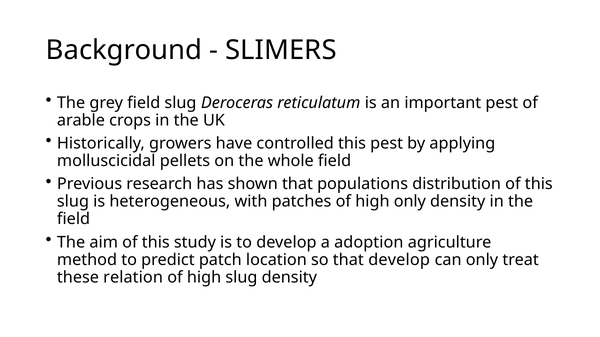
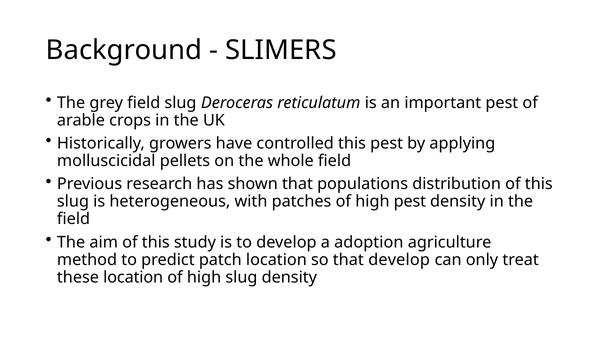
high only: only -> pest
these relation: relation -> location
